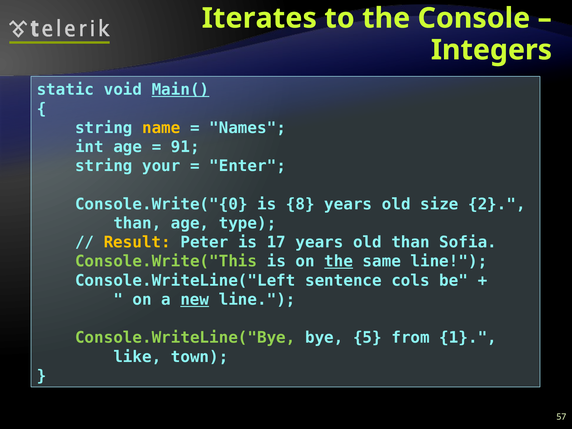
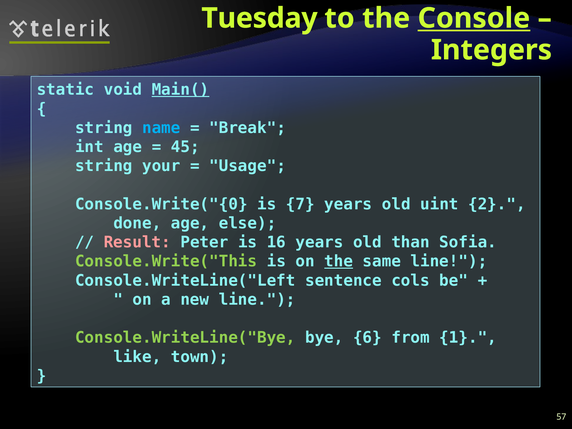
Iterates: Iterates -> Tuesday
Console underline: none -> present
name colour: yellow -> light blue
Names: Names -> Break
91: 91 -> 45
Enter: Enter -> Usage
8: 8 -> 7
size: size -> uint
than at (137, 223): than -> done
type: type -> else
Result colour: yellow -> pink
17: 17 -> 16
new underline: present -> none
5: 5 -> 6
